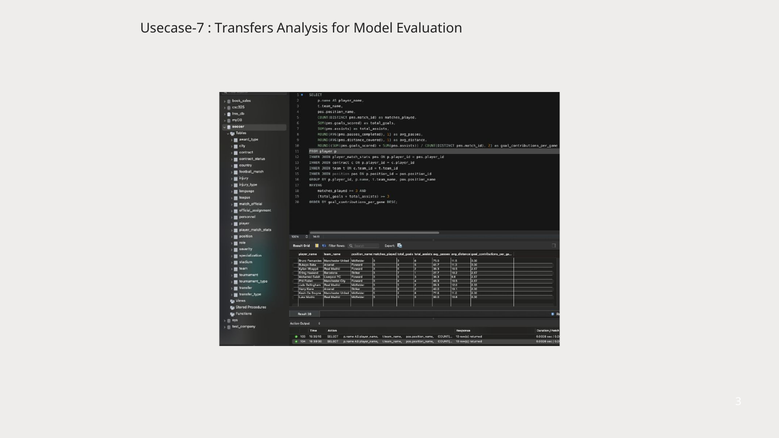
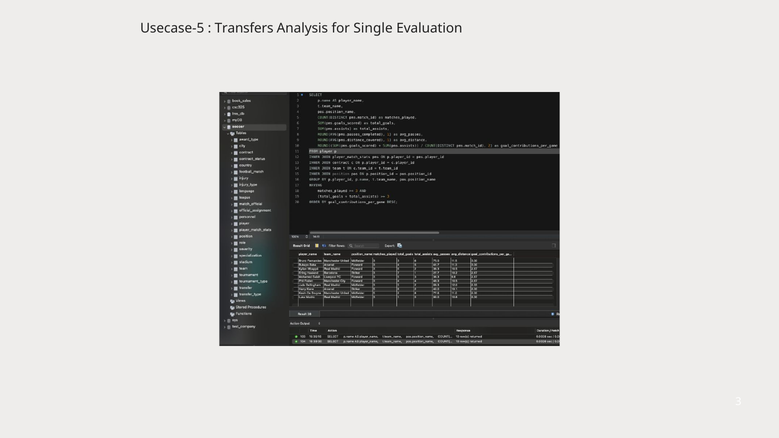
Usecase-7: Usecase-7 -> Usecase-5
Model: Model -> Single
